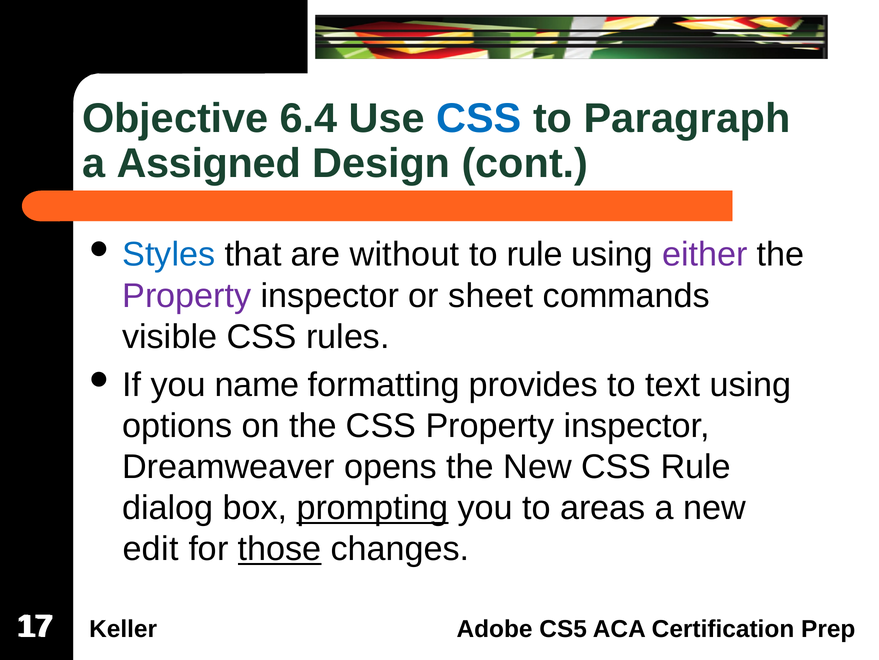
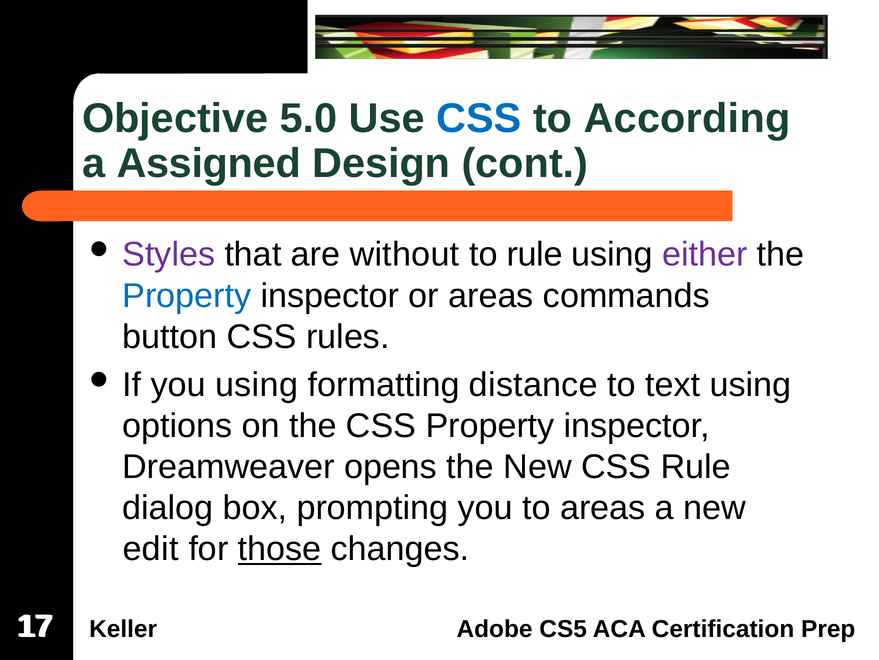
6.4: 6.4 -> 5.0
Paragraph: Paragraph -> According
Styles colour: blue -> purple
Property at (187, 295) colour: purple -> blue
or sheet: sheet -> areas
visible: visible -> button
you name: name -> using
provides: provides -> distance
prompting underline: present -> none
